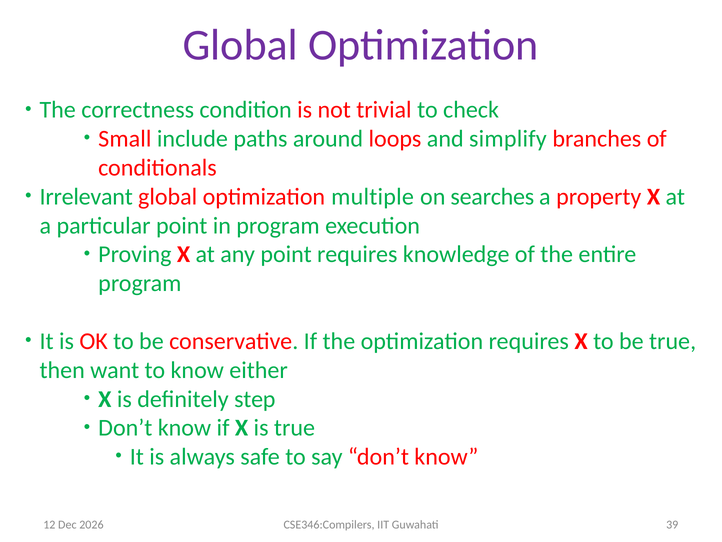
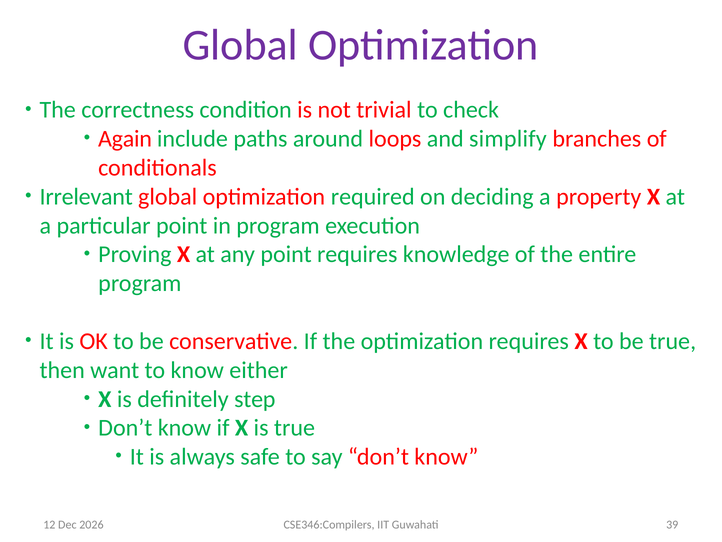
Small: Small -> Again
multiple: multiple -> required
searches: searches -> deciding
